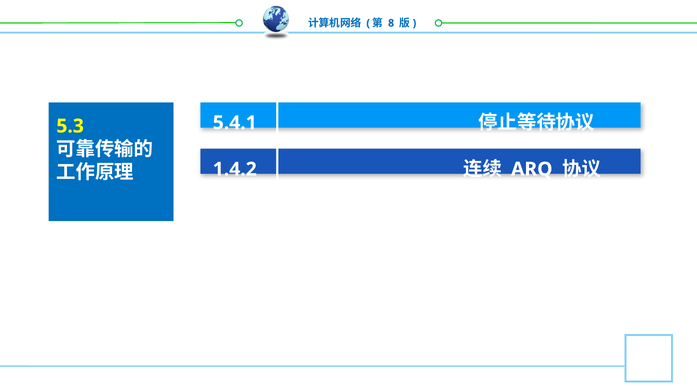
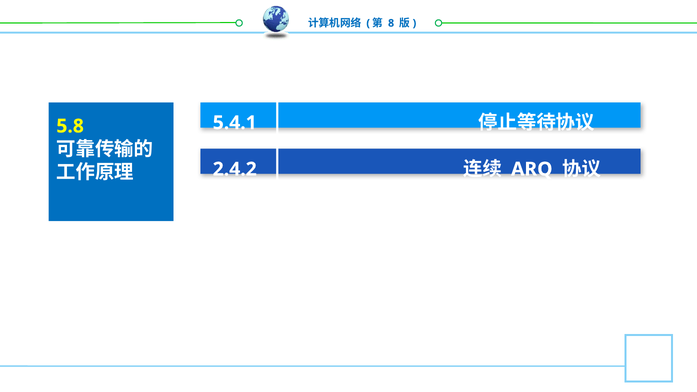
5.3: 5.3 -> 5.8
1.4.2: 1.4.2 -> 2.4.2
